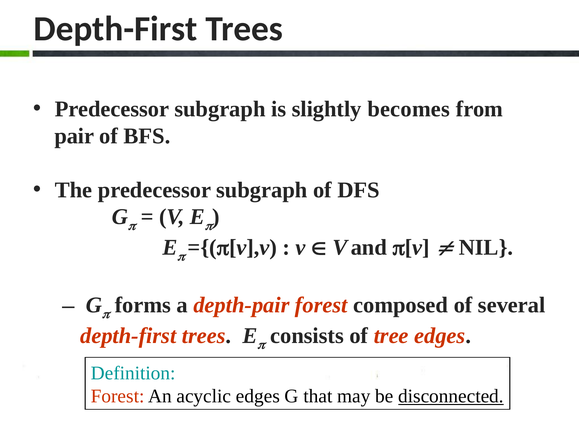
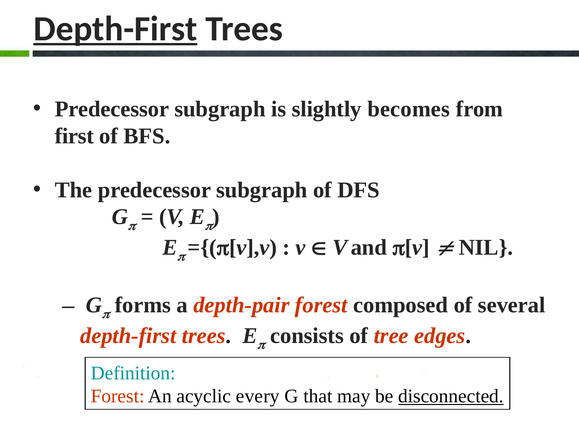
Depth-First at (115, 29) underline: none -> present
pair: pair -> first
acyclic edges: edges -> every
